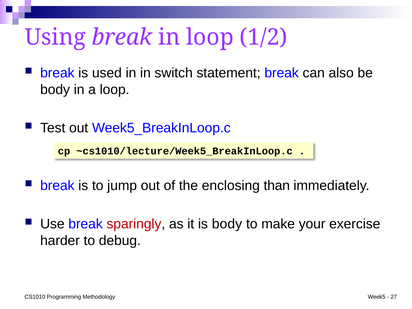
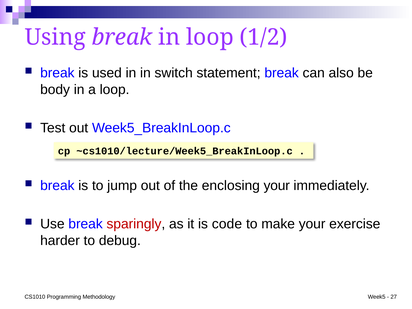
enclosing than: than -> your
is body: body -> code
